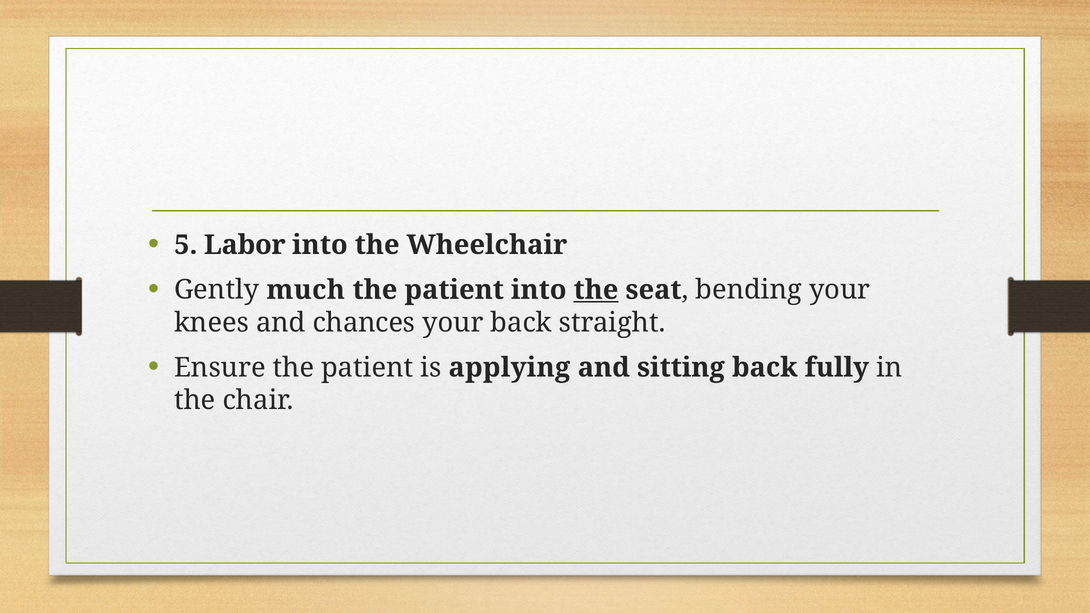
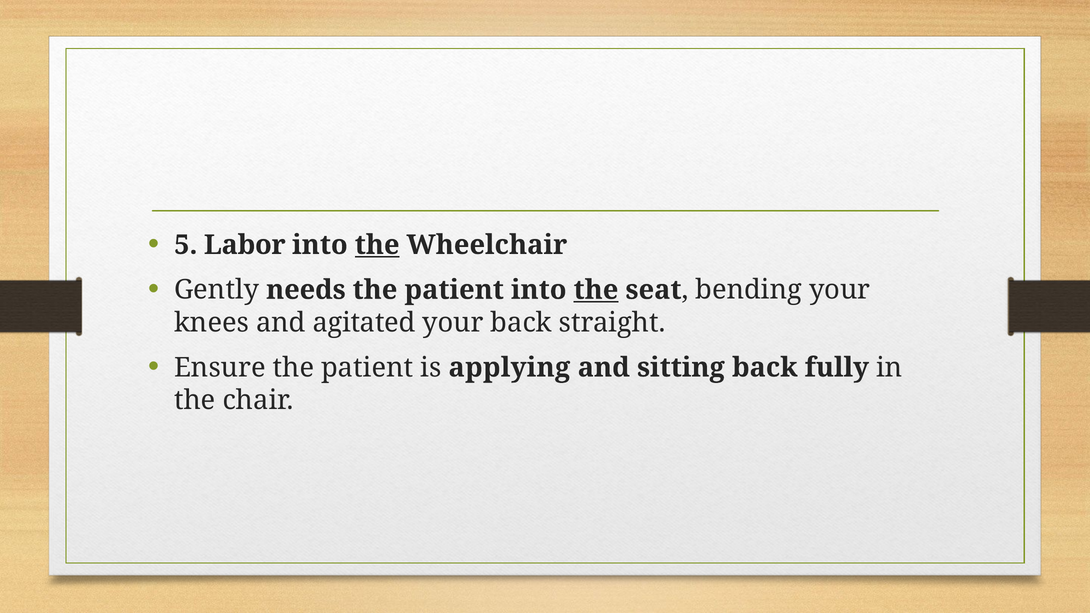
the at (377, 245) underline: none -> present
much: much -> needs
chances: chances -> agitated
